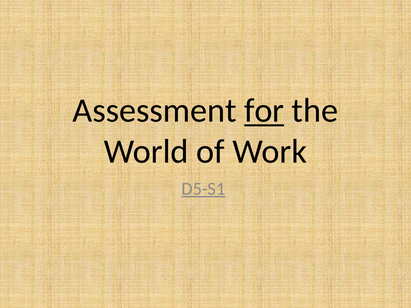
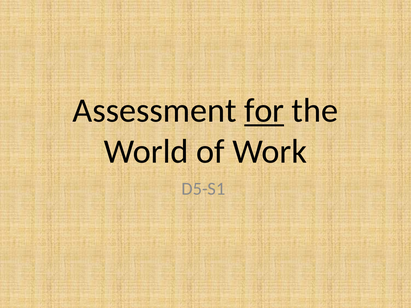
D5-S1 underline: present -> none
